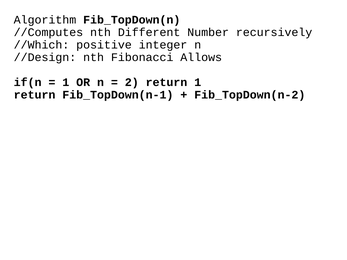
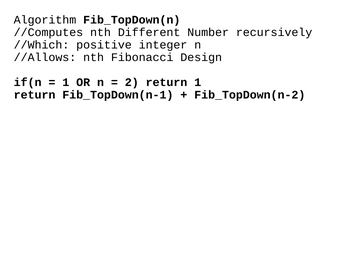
//Design: //Design -> //Allows
Allows: Allows -> Design
